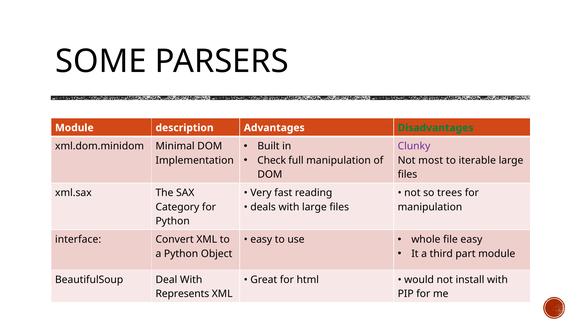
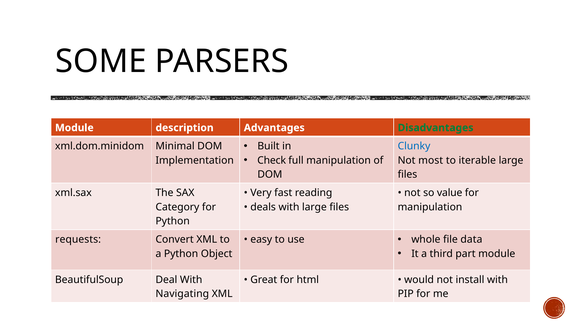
Clunky colour: purple -> blue
trees: trees -> value
interface: interface -> requests
file easy: easy -> data
Represents: Represents -> Navigating
